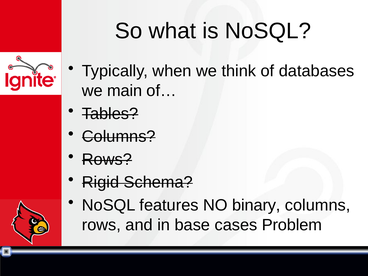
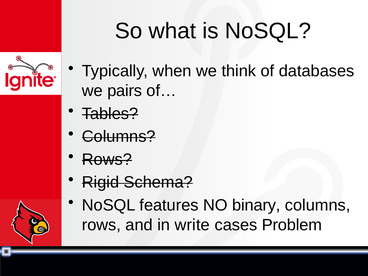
main: main -> pairs
base: base -> write
